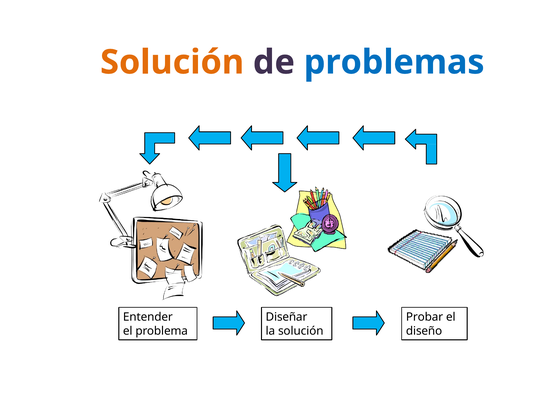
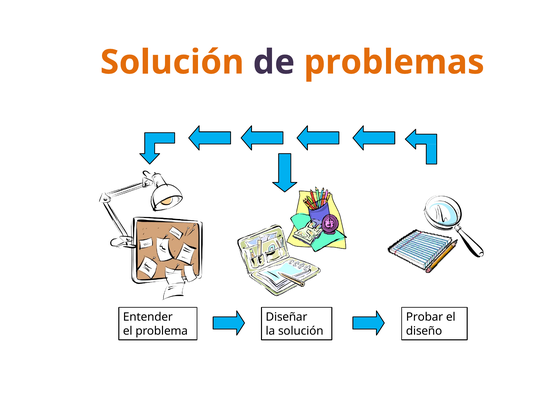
problemas colour: blue -> orange
